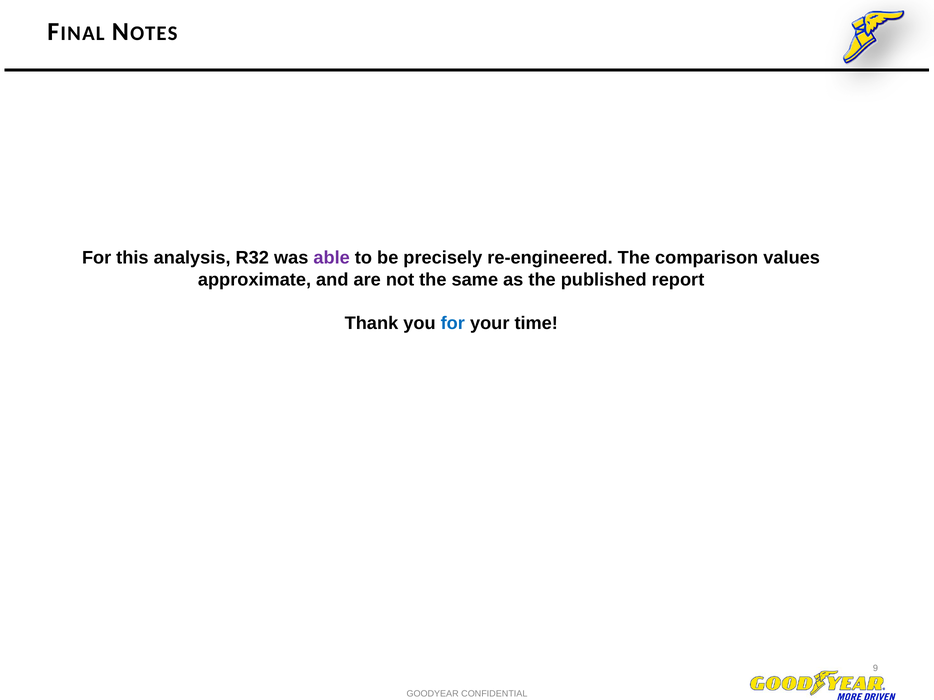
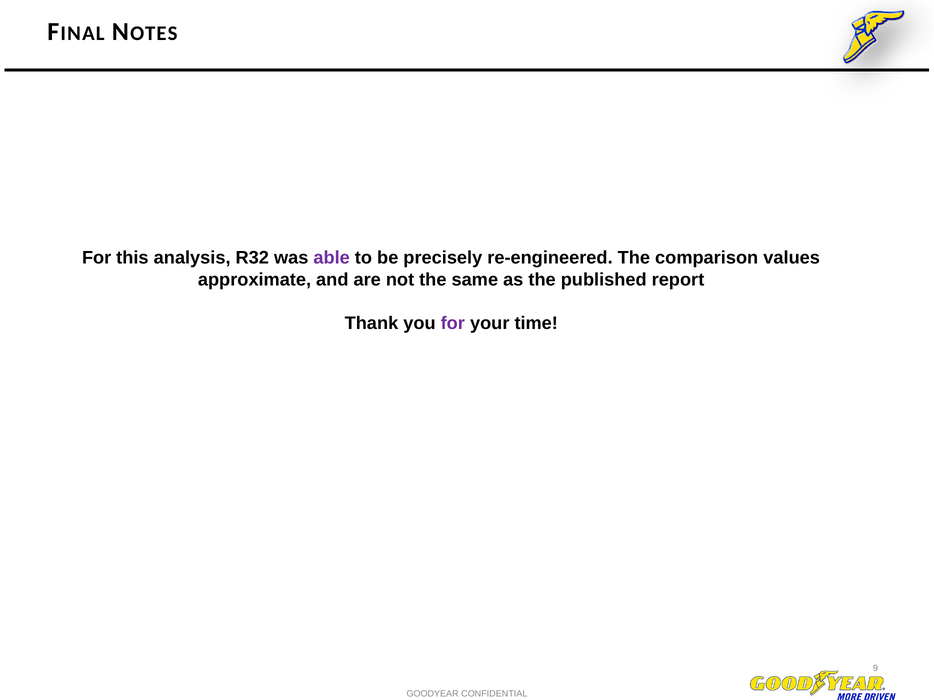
for at (453, 323) colour: blue -> purple
